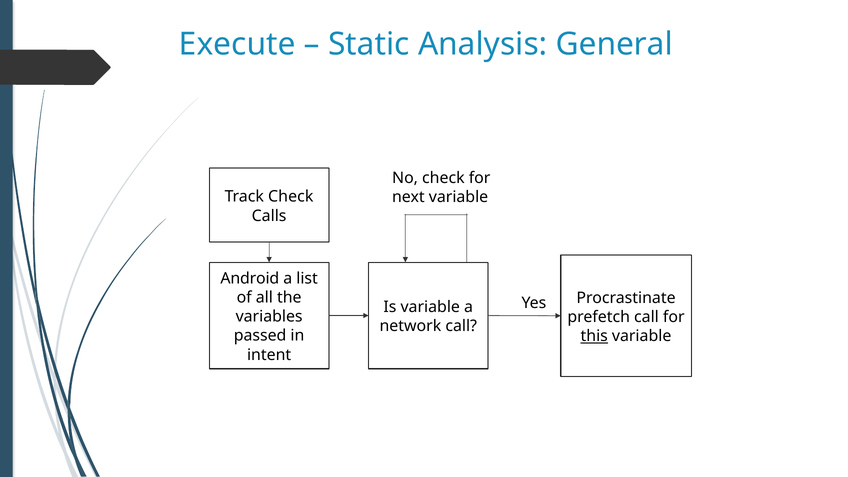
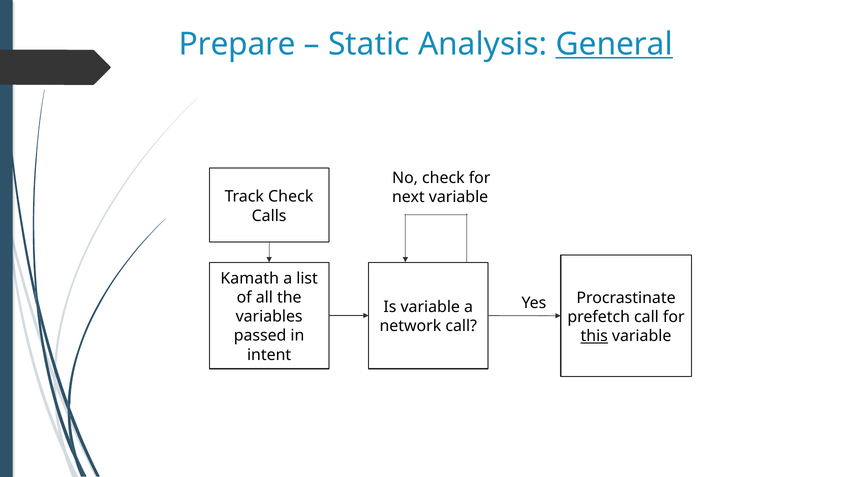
Execute: Execute -> Prepare
General underline: none -> present
Android: Android -> Kamath
